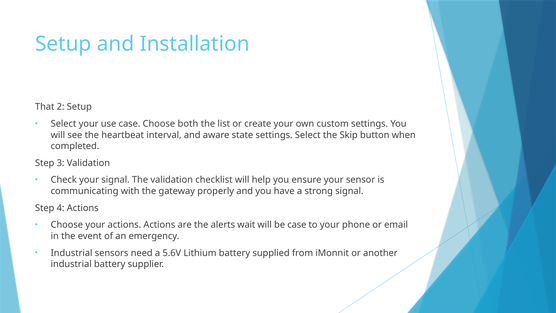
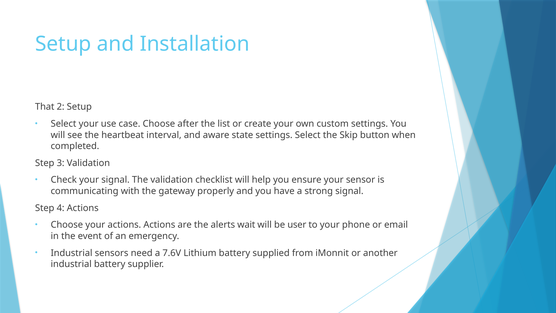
both: both -> after
be case: case -> user
5.6V: 5.6V -> 7.6V
